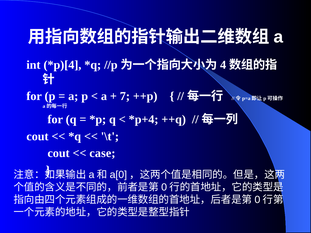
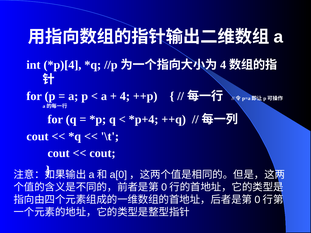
7 at (125, 96): 7 -> 4
case at (102, 153): case -> cout
